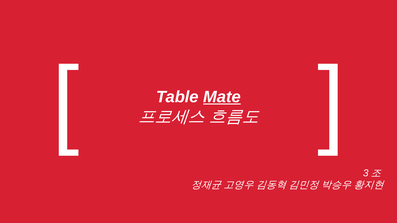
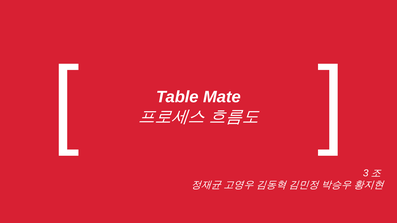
Mate underline: present -> none
